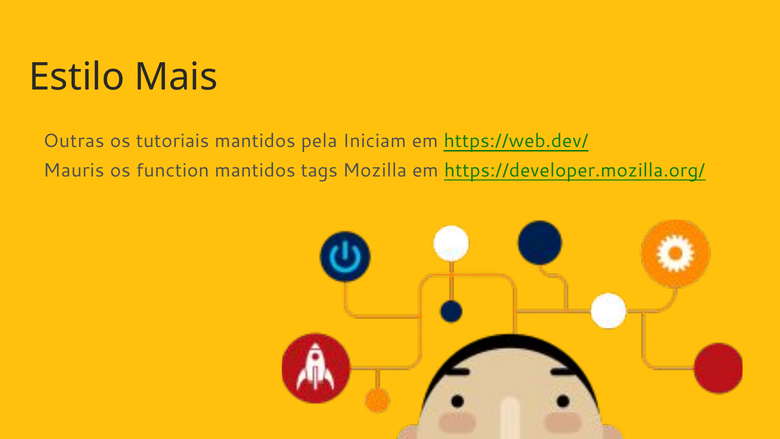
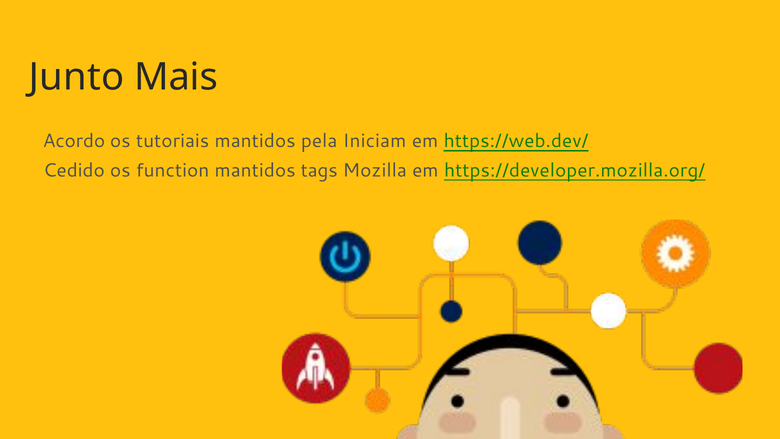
Estilo: Estilo -> Junto
Outras: Outras -> Acordo
Mauris: Mauris -> Cedido
